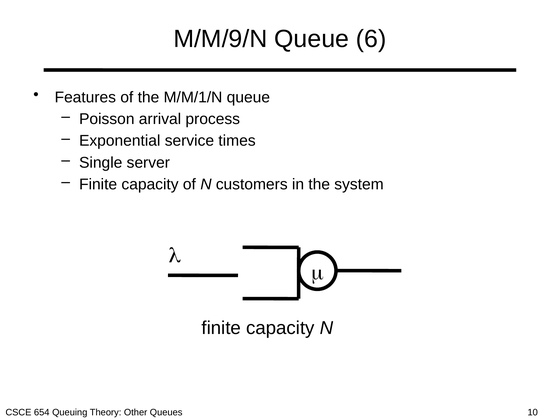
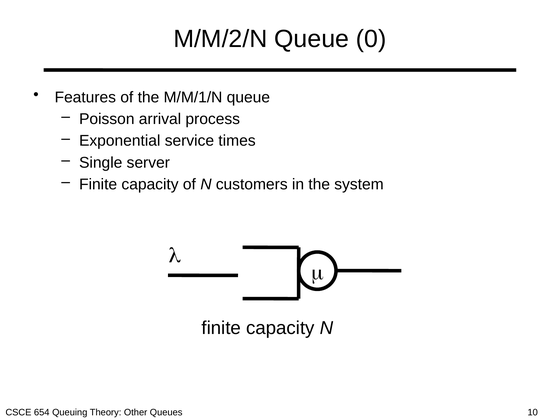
M/M/9/N: M/M/9/N -> M/M/2/N
6: 6 -> 0
